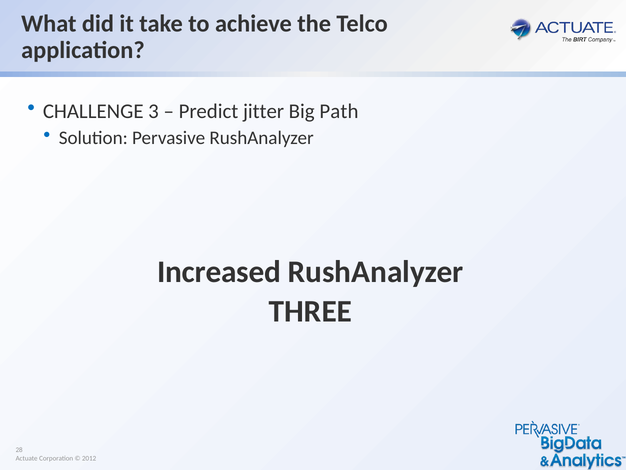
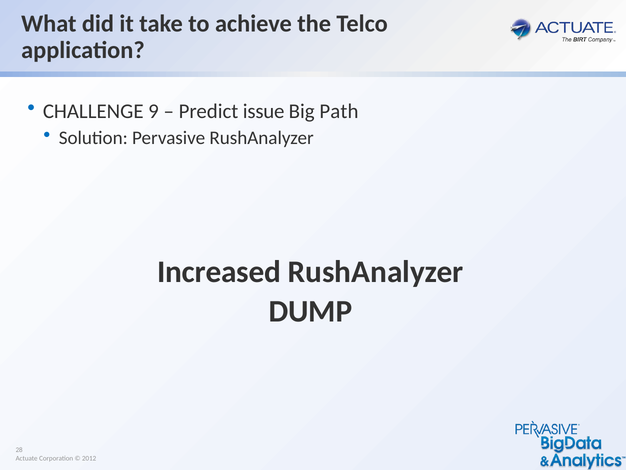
3: 3 -> 9
jitter: jitter -> issue
THREE: THREE -> DUMP
